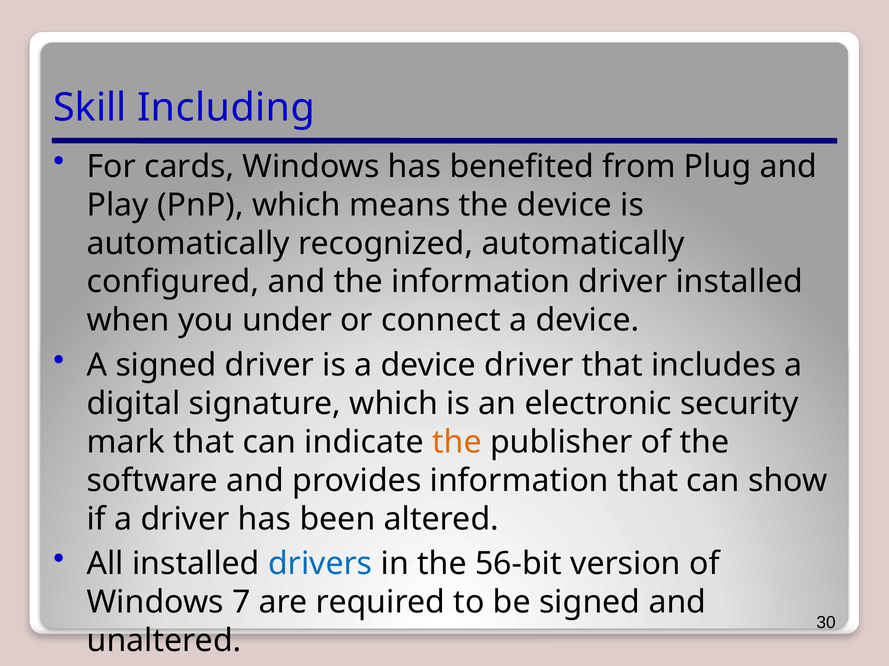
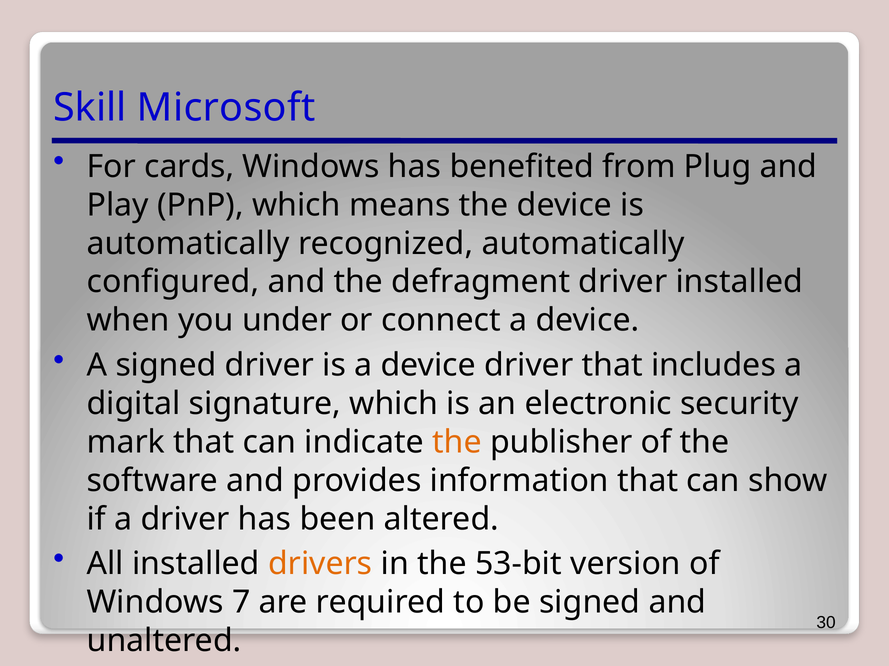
Including: Including -> Microsoft
the information: information -> defragment
drivers colour: blue -> orange
56-bit: 56-bit -> 53-bit
